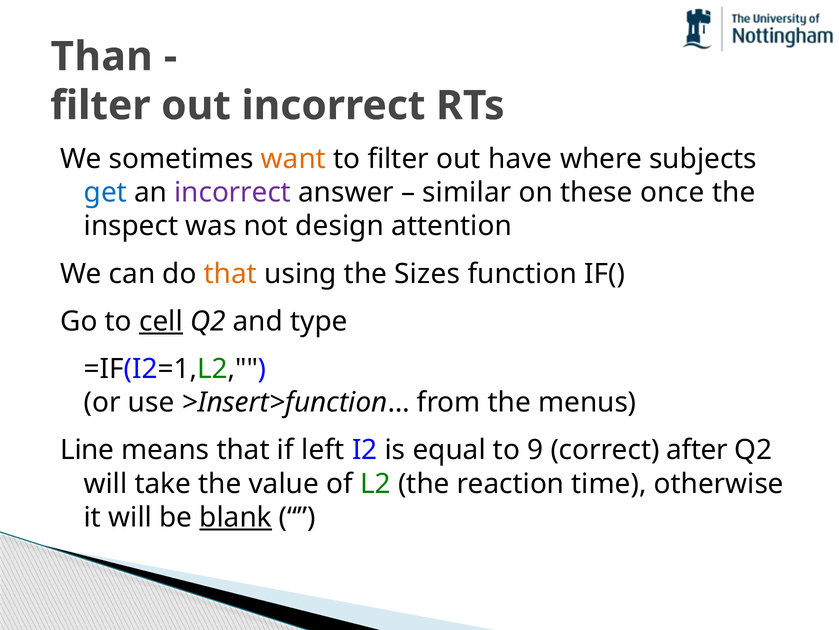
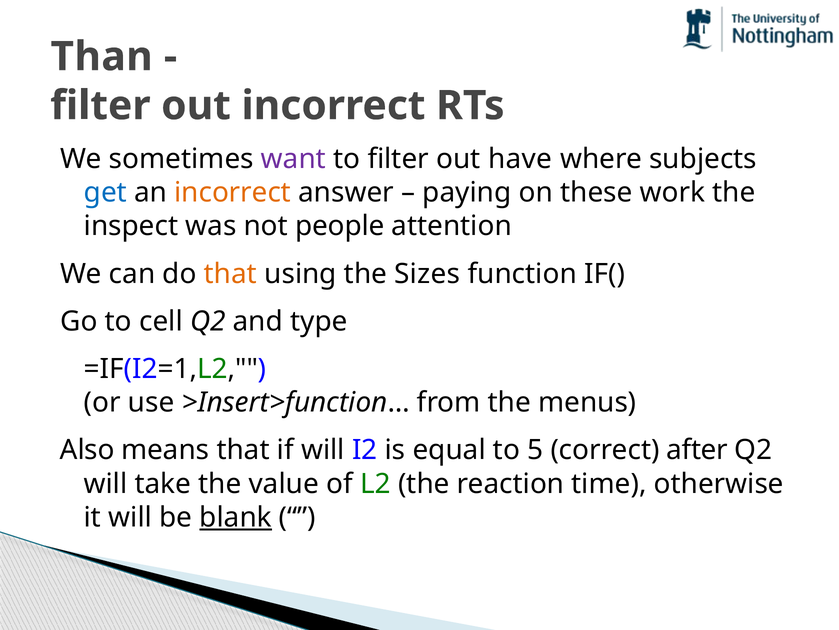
want colour: orange -> purple
incorrect at (233, 192) colour: purple -> orange
similar: similar -> paying
once: once -> work
design: design -> people
cell underline: present -> none
Line: Line -> Also
if left: left -> will
9: 9 -> 5
